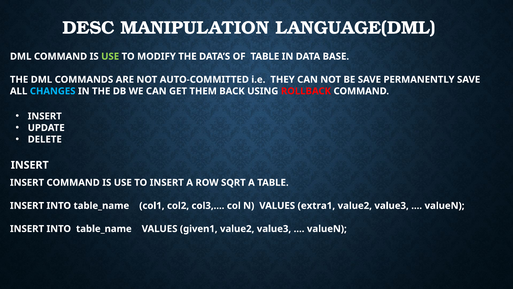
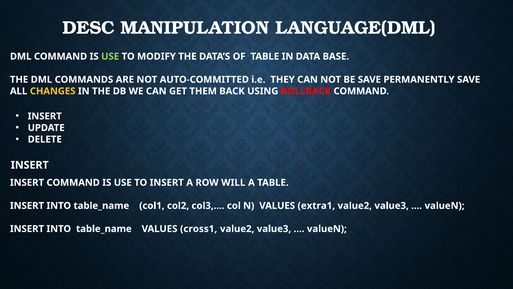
CHANGES colour: light blue -> yellow
SQRT: SQRT -> WILL
given1: given1 -> cross1
